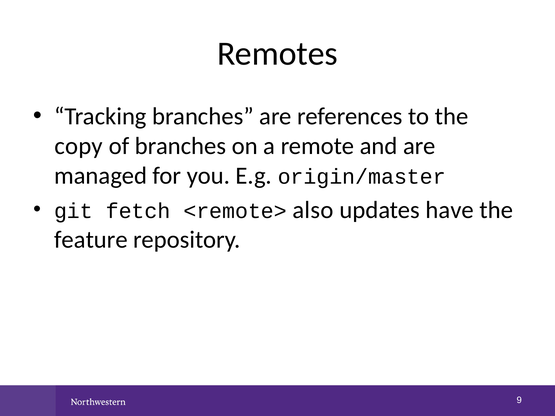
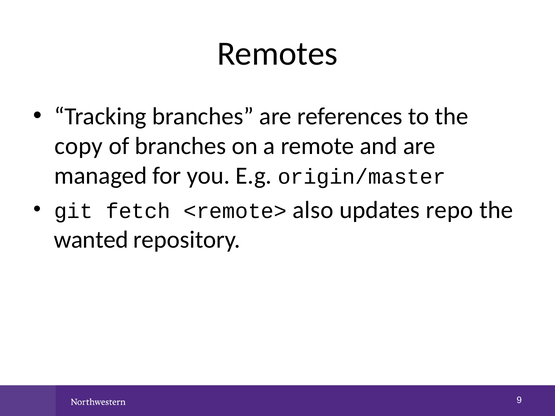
have: have -> repo
feature: feature -> wanted
